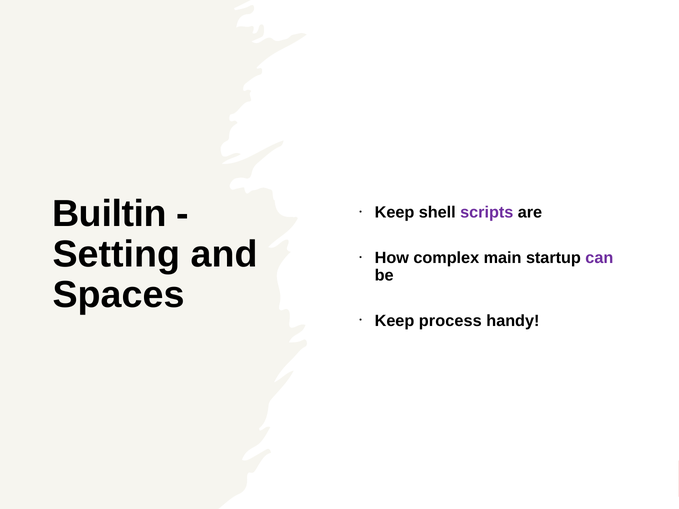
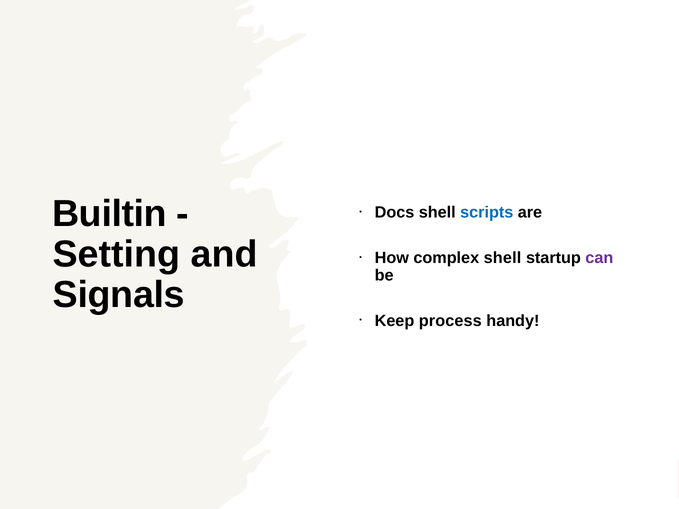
Keep at (395, 213): Keep -> Docs
scripts colour: purple -> blue
complex main: main -> shell
Spaces: Spaces -> Signals
